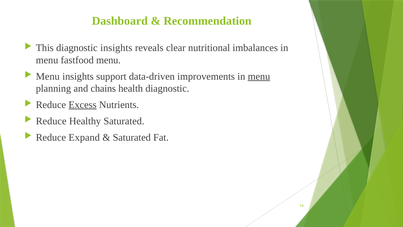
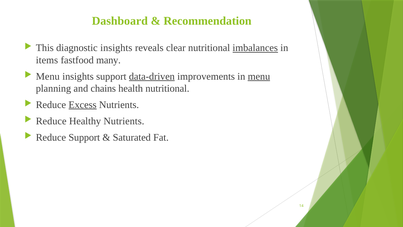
imbalances underline: none -> present
menu at (47, 60): menu -> items
fastfood menu: menu -> many
data-driven underline: none -> present
health diagnostic: diagnostic -> nutritional
Healthy Saturated: Saturated -> Nutrients
Reduce Expand: Expand -> Support
